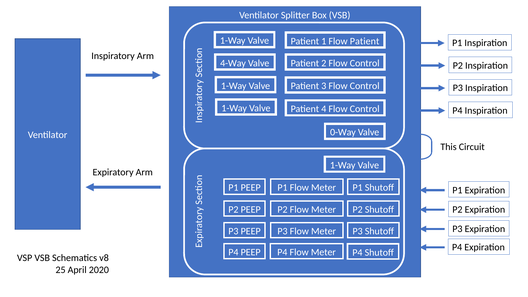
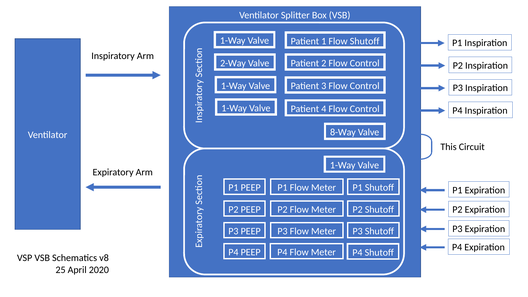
Flow Patient: Patient -> Shutoff
4-Way: 4-Way -> 2-Way
0-Way: 0-Way -> 8-Way
